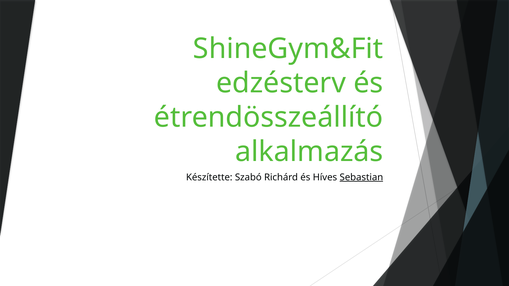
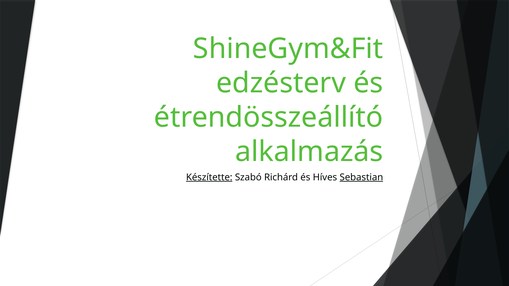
Készítette underline: none -> present
